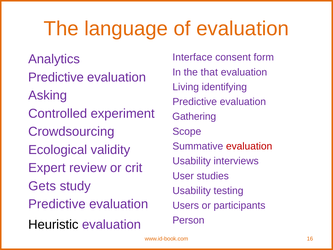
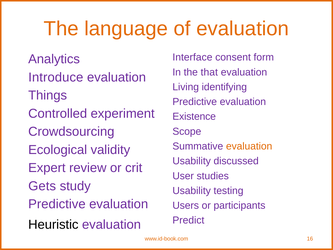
Predictive at (56, 77): Predictive -> Introduce
Asking: Asking -> Things
Gathering: Gathering -> Existence
evaluation at (249, 146) colour: red -> orange
interviews: interviews -> discussed
Person: Person -> Predict
